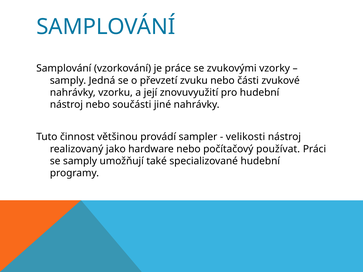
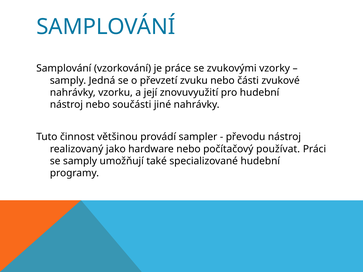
velikosti: velikosti -> převodu
